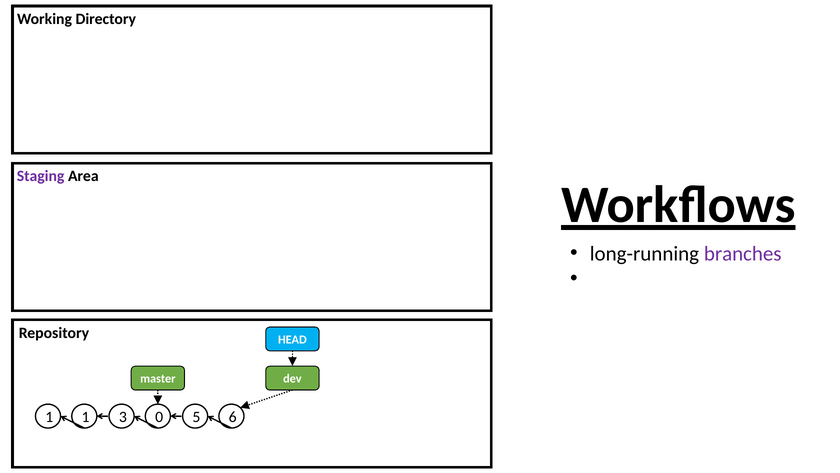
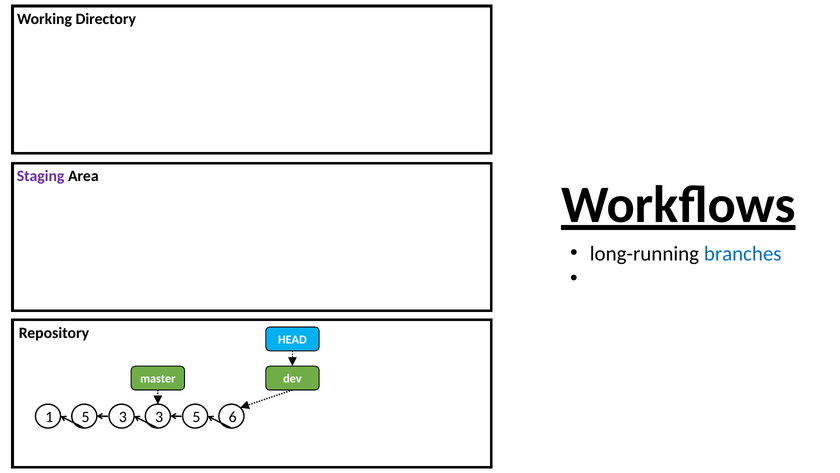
branches at (743, 253) colour: purple -> blue
1 1: 1 -> 5
3 0: 0 -> 3
